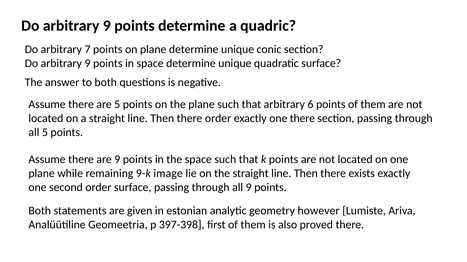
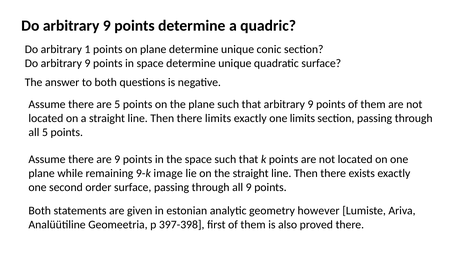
7: 7 -> 1
that arbitrary 6: 6 -> 9
there order: order -> limits
one there: there -> limits
